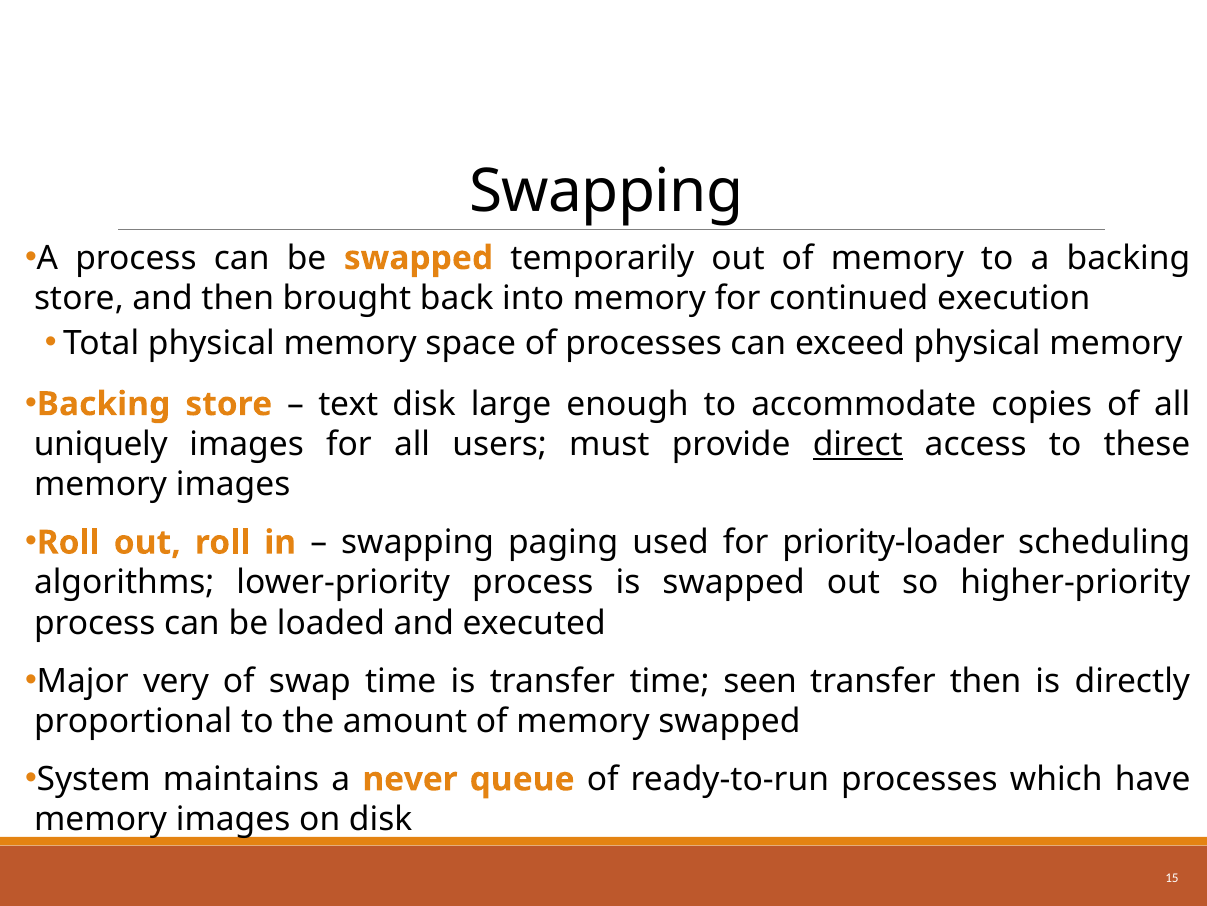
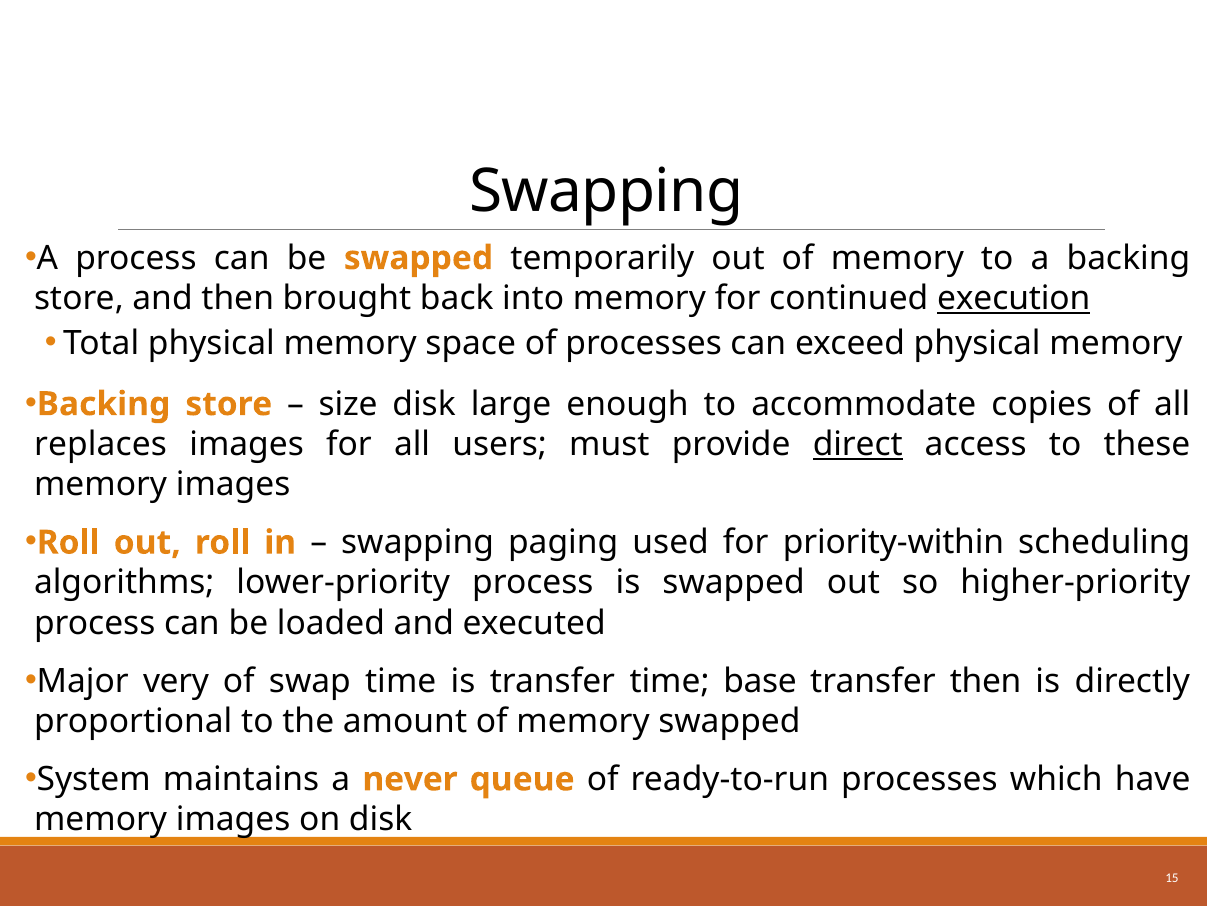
execution underline: none -> present
text: text -> size
uniquely: uniquely -> replaces
priority-loader: priority-loader -> priority-within
seen: seen -> base
